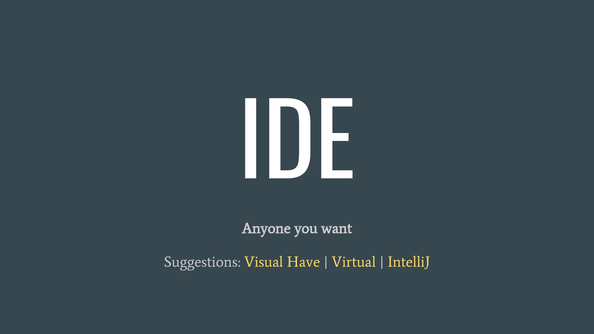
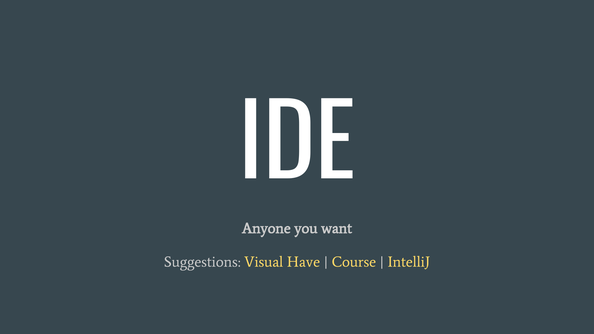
Virtual: Virtual -> Course
